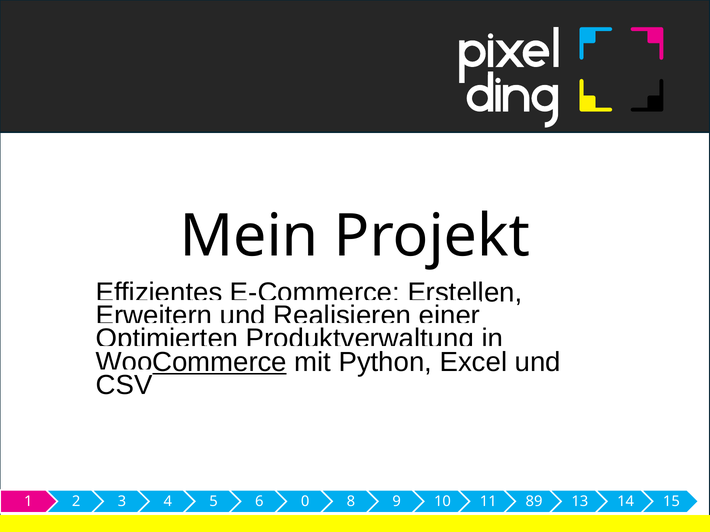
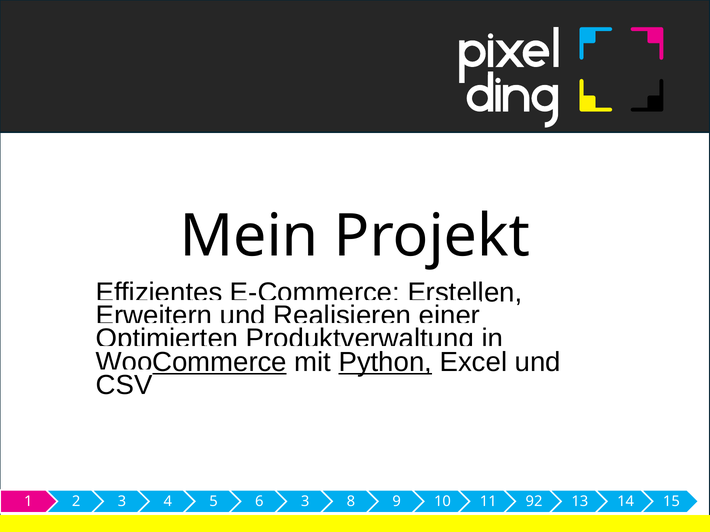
Python underline: none -> present
6 0: 0 -> 3
89: 89 -> 92
